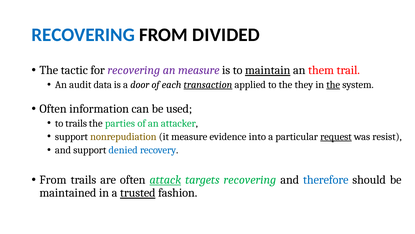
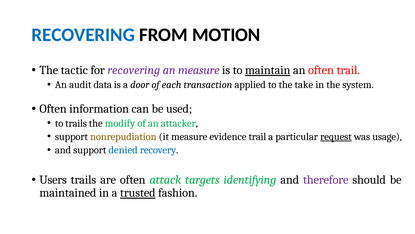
DIVIDED: DIVIDED -> MOTION
an them: them -> often
transaction underline: present -> none
they: they -> take
the at (333, 84) underline: present -> none
parties: parties -> modify
evidence into: into -> trail
resist: resist -> usage
From at (53, 179): From -> Users
attack underline: present -> none
targets recovering: recovering -> identifying
therefore colour: blue -> purple
